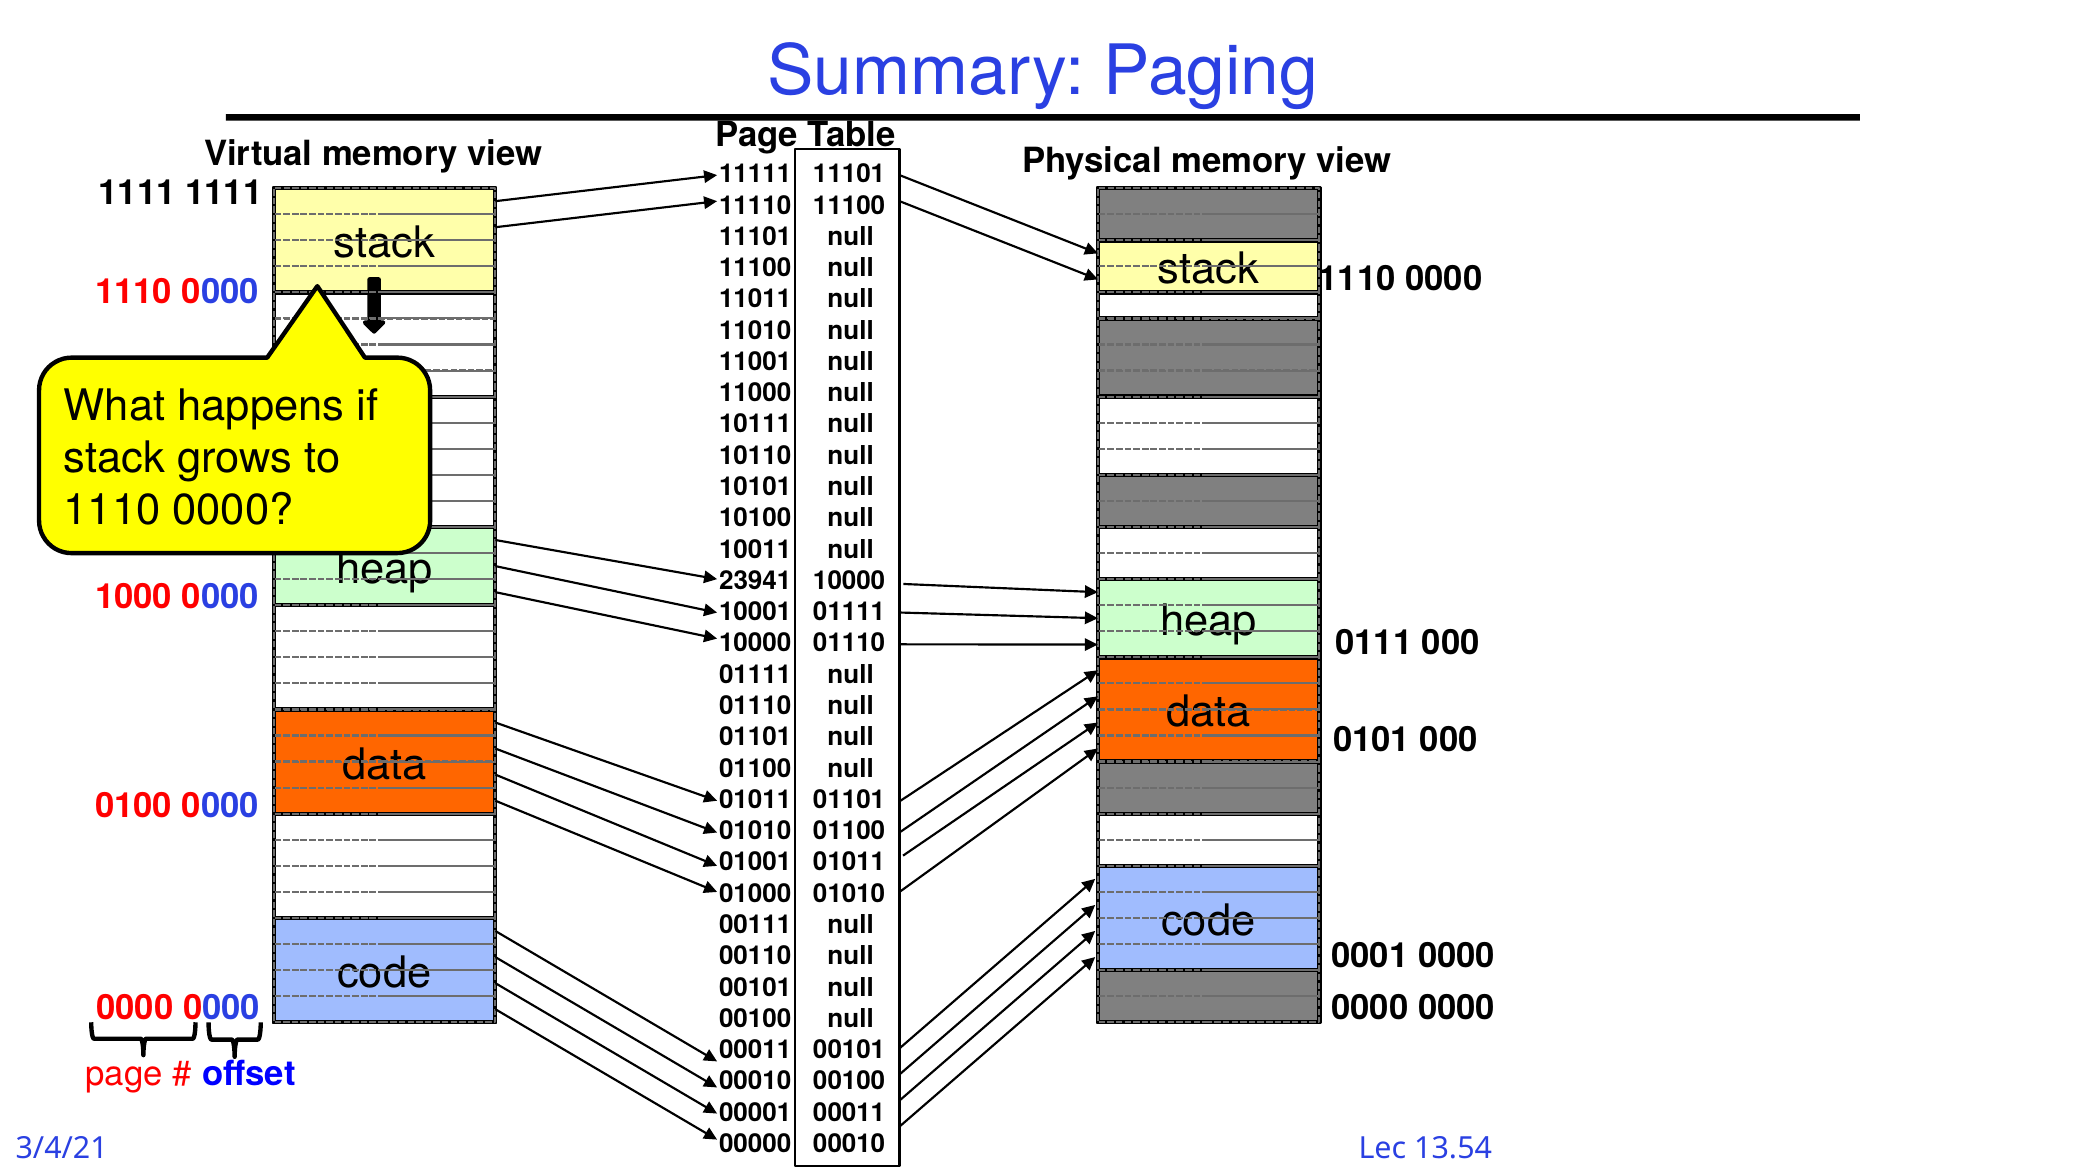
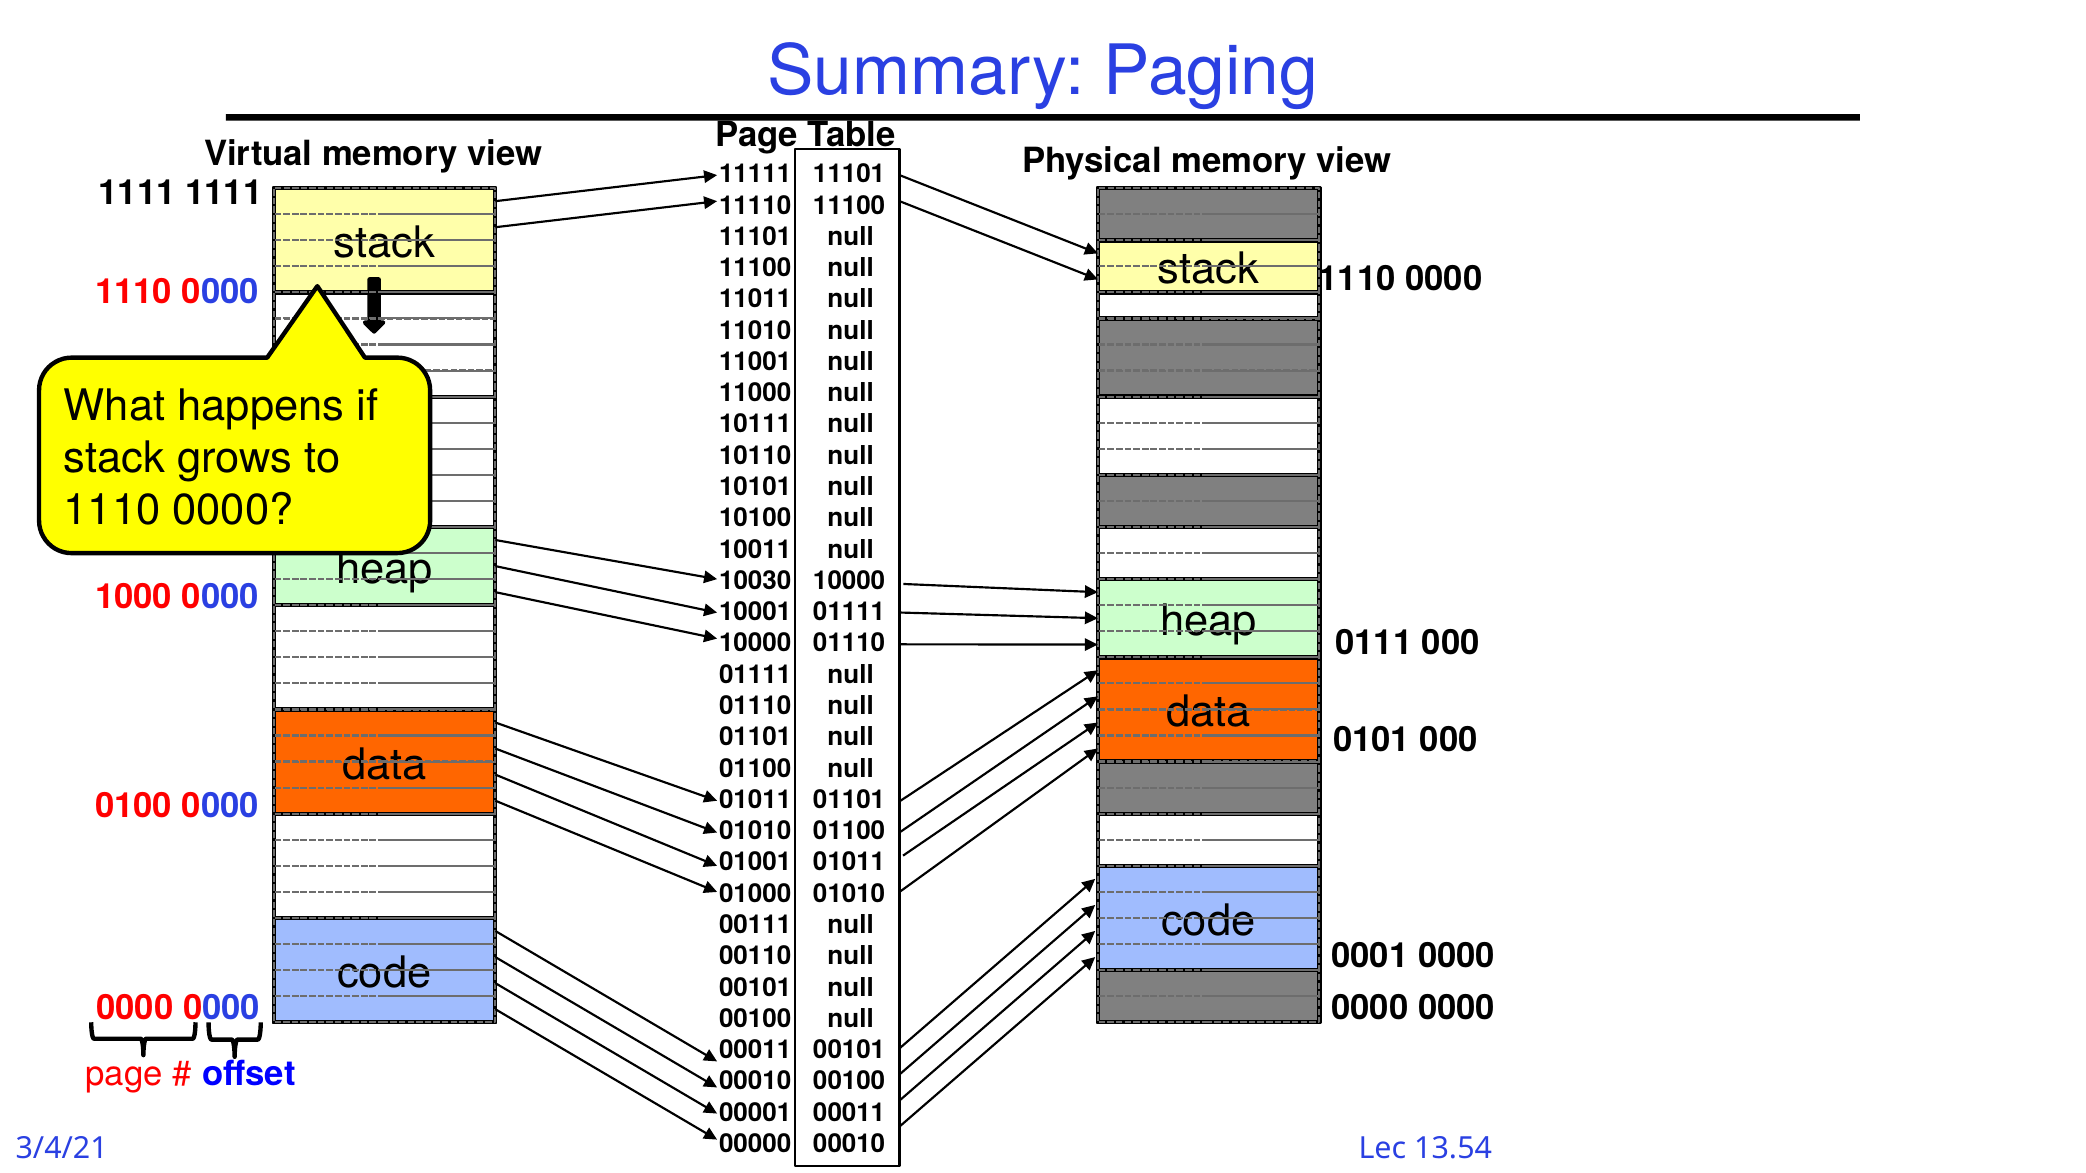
23941: 23941 -> 10030
